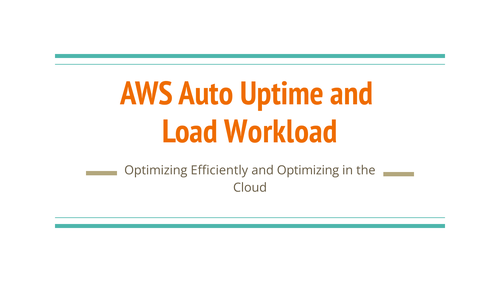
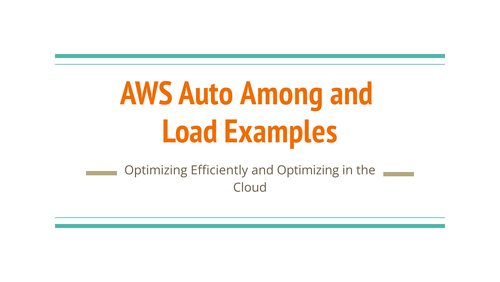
Uptime: Uptime -> Among
Workload: Workload -> Examples
